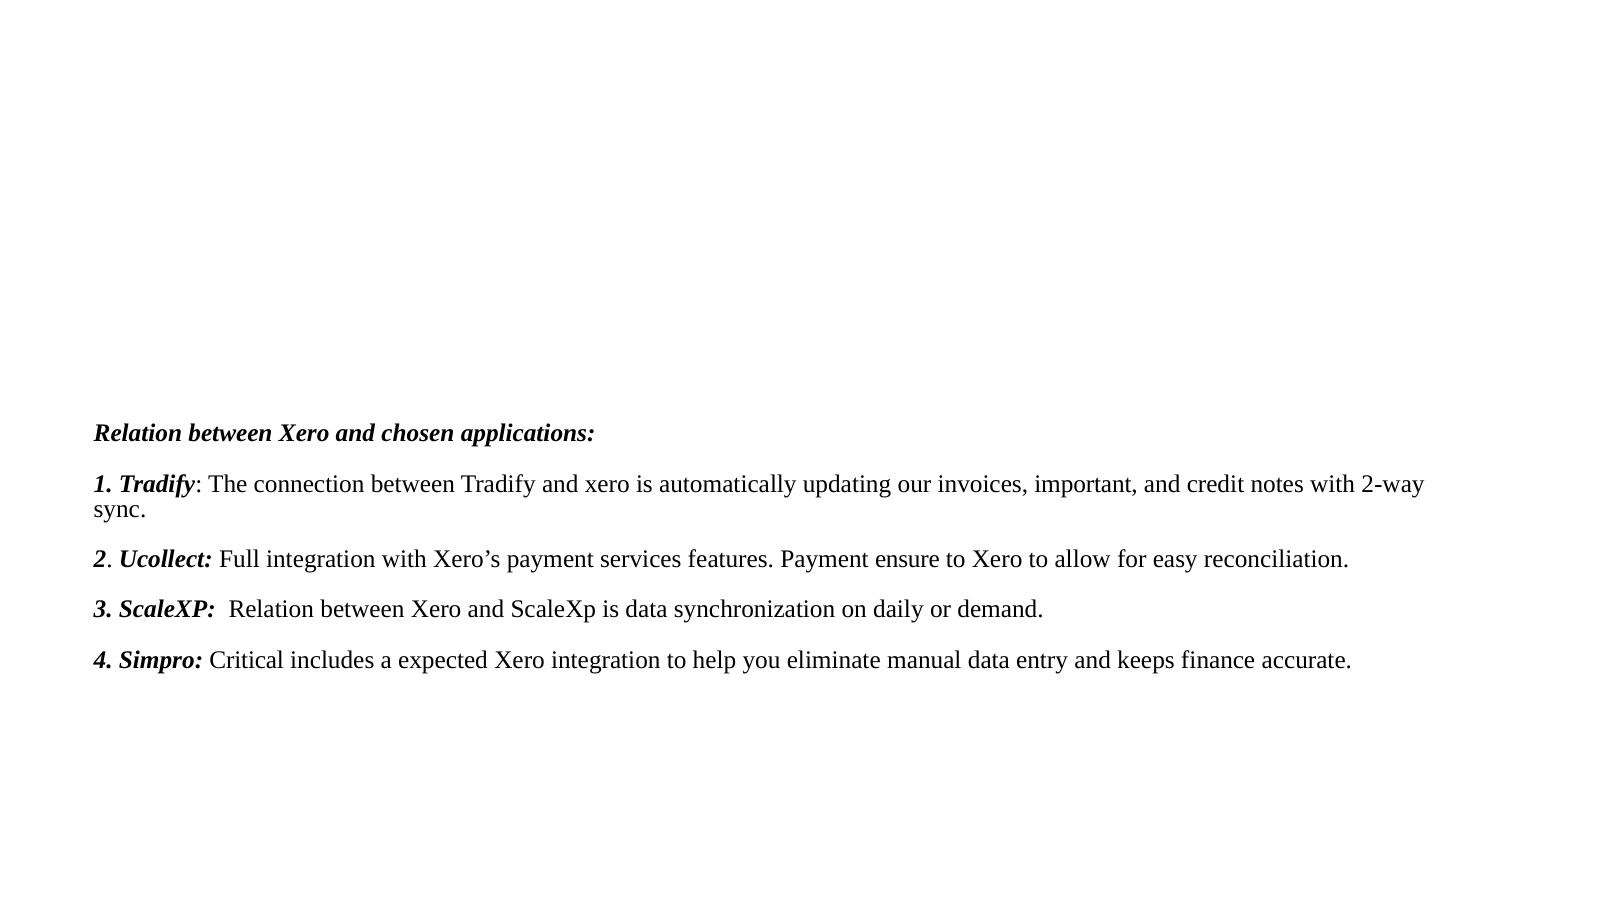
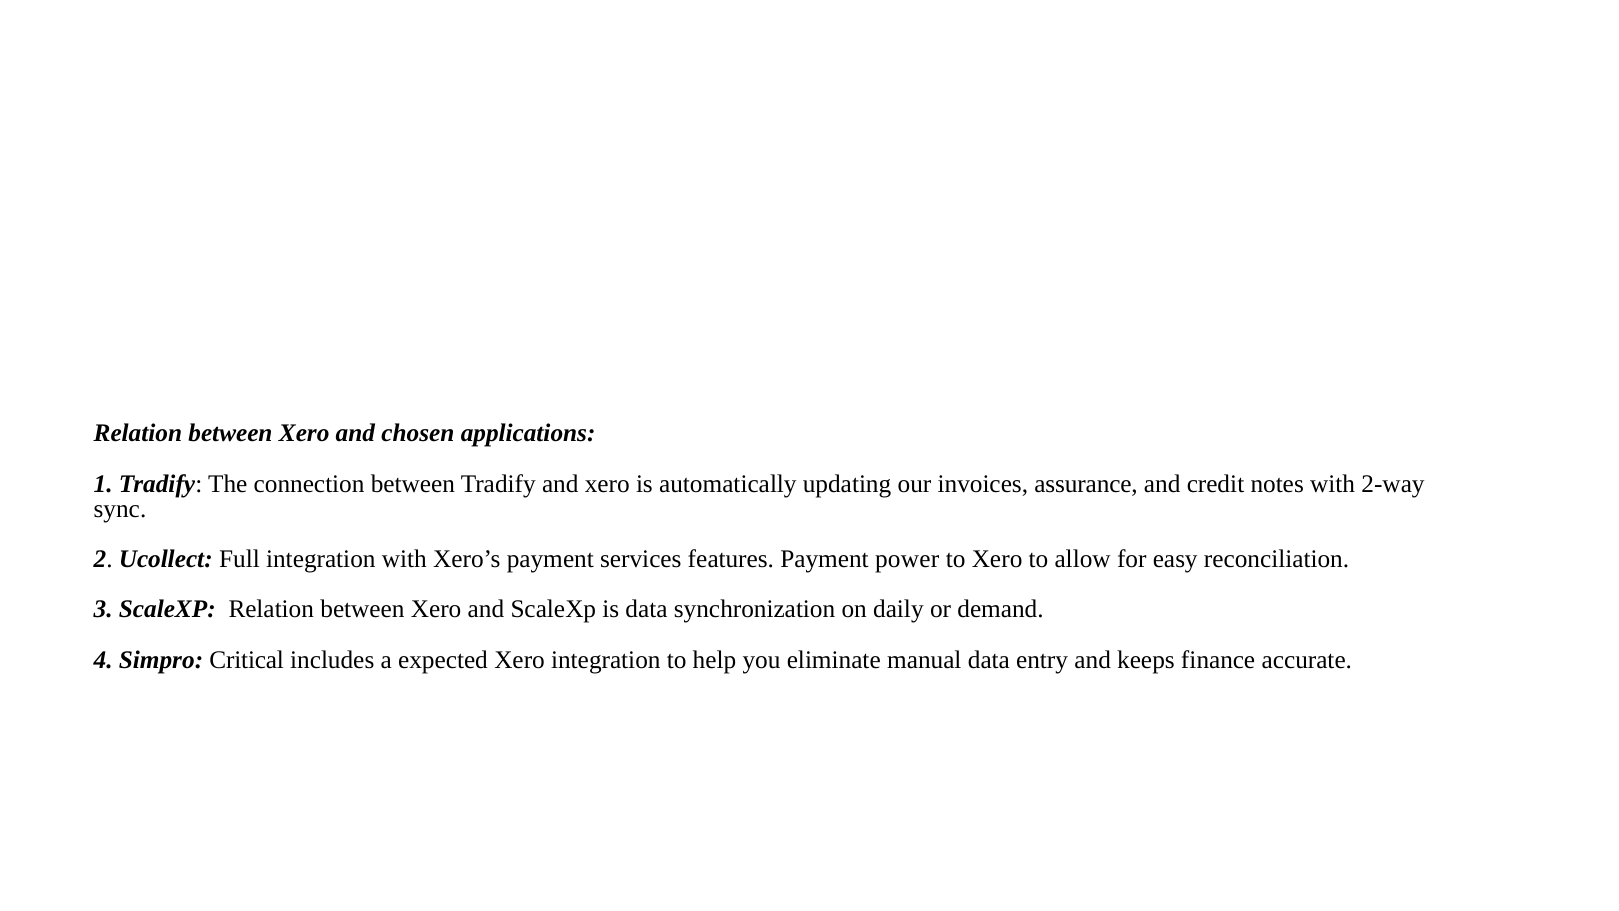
important: important -> assurance
ensure: ensure -> power
